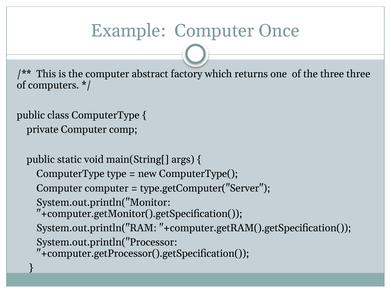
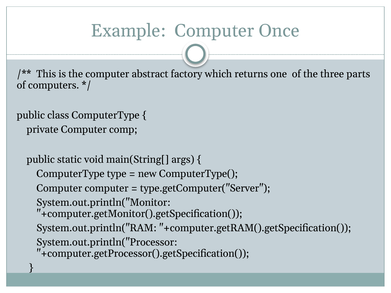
three three: three -> parts
